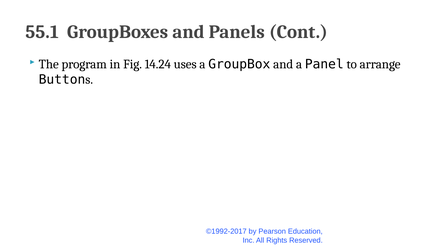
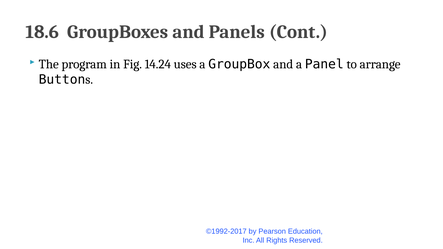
55.1: 55.1 -> 18.6
